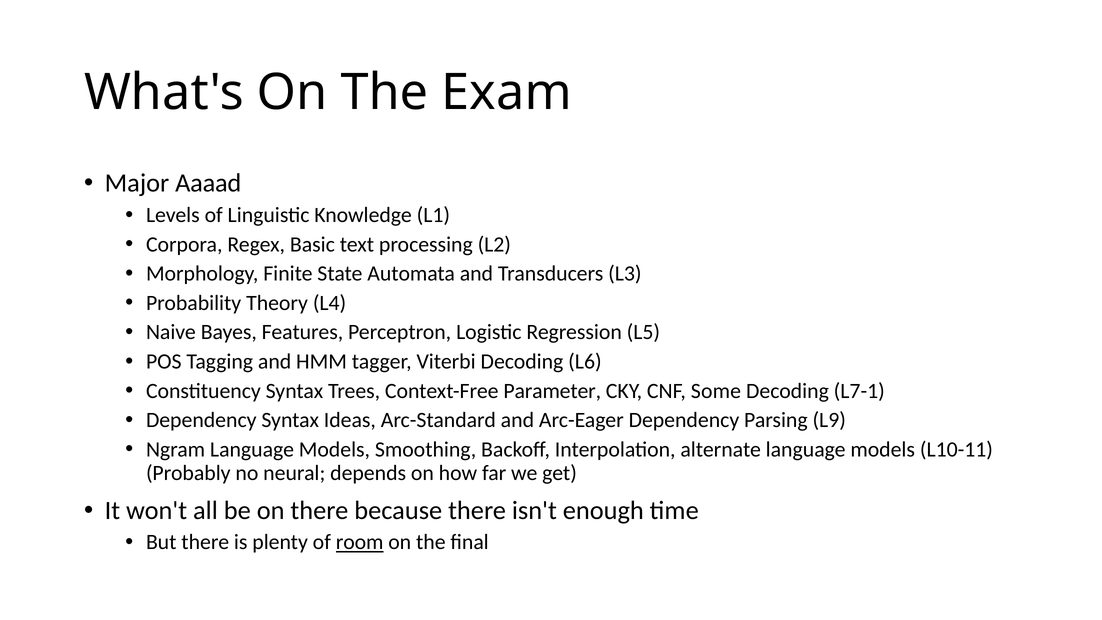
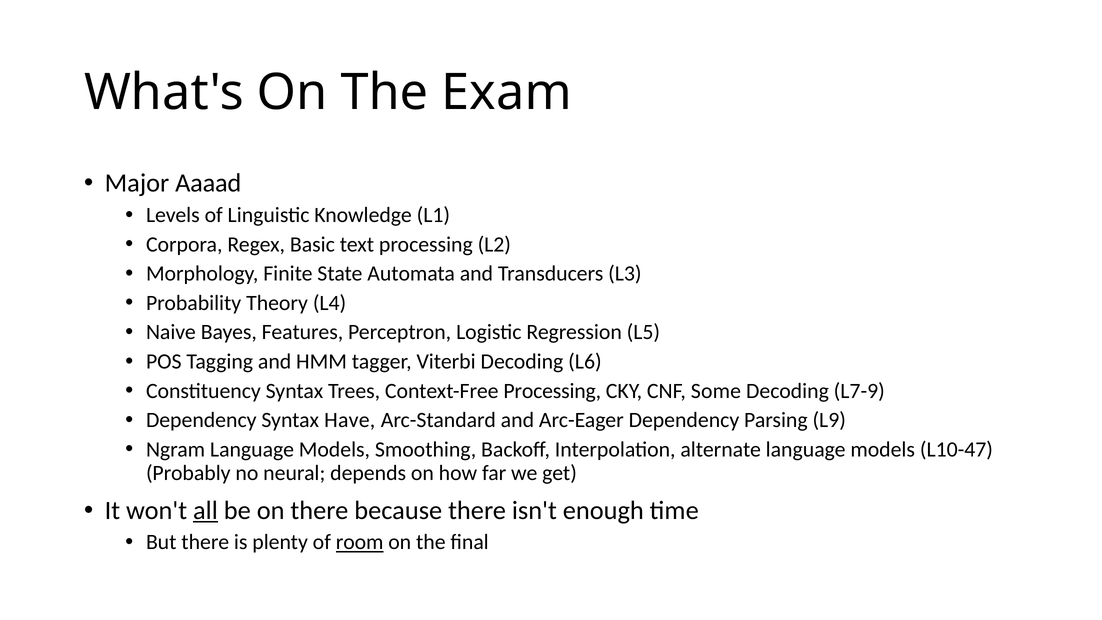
Context-Free Parameter: Parameter -> Processing
L7-1: L7-1 -> L7-9
Ideas: Ideas -> Have
L10-11: L10-11 -> L10-47
all underline: none -> present
